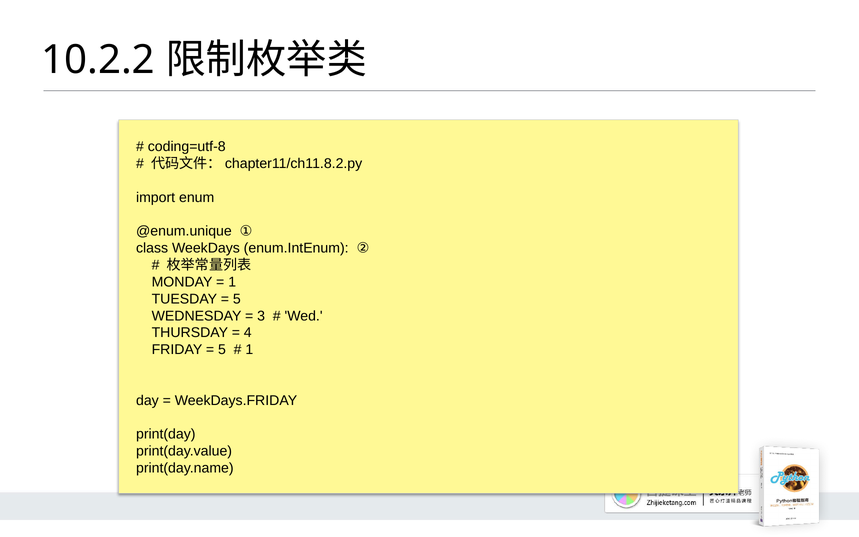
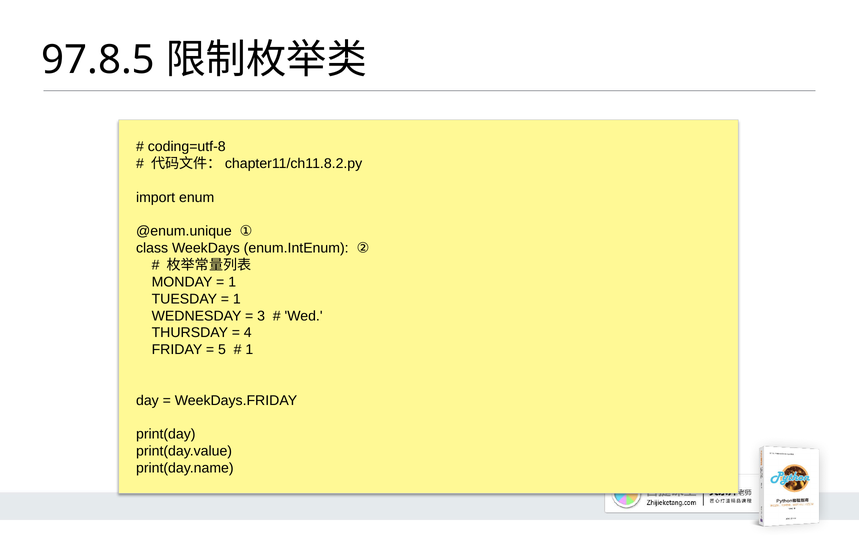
10.2.2: 10.2.2 -> 97.8.5
5 at (237, 299): 5 -> 1
